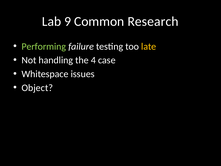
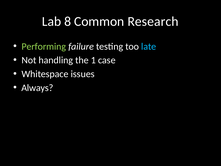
9: 9 -> 8
late colour: yellow -> light blue
4: 4 -> 1
Object: Object -> Always
